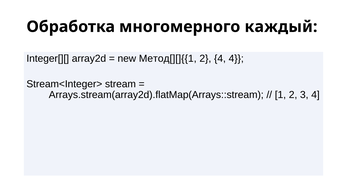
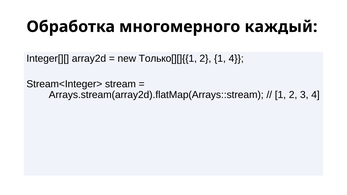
Метод[][]{{1: Метод[][]{{1 -> Только[][]{{1
2 4: 4 -> 1
